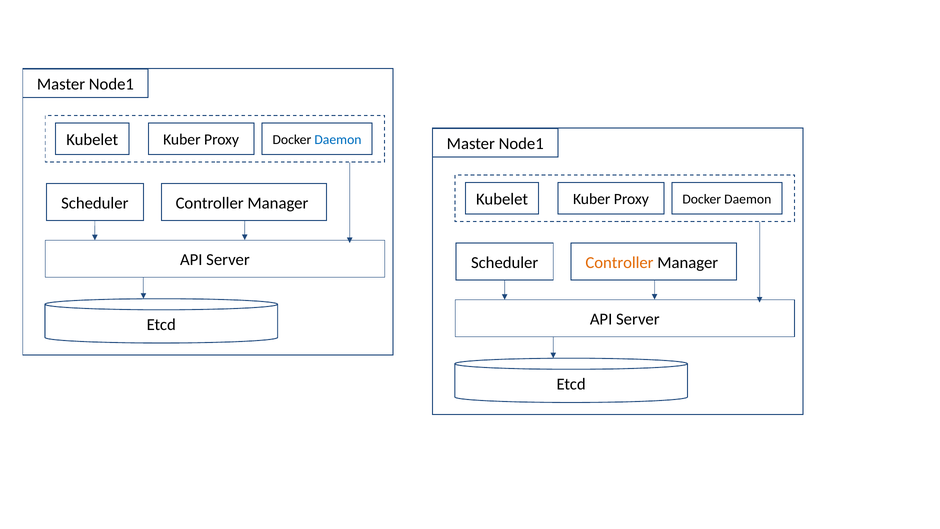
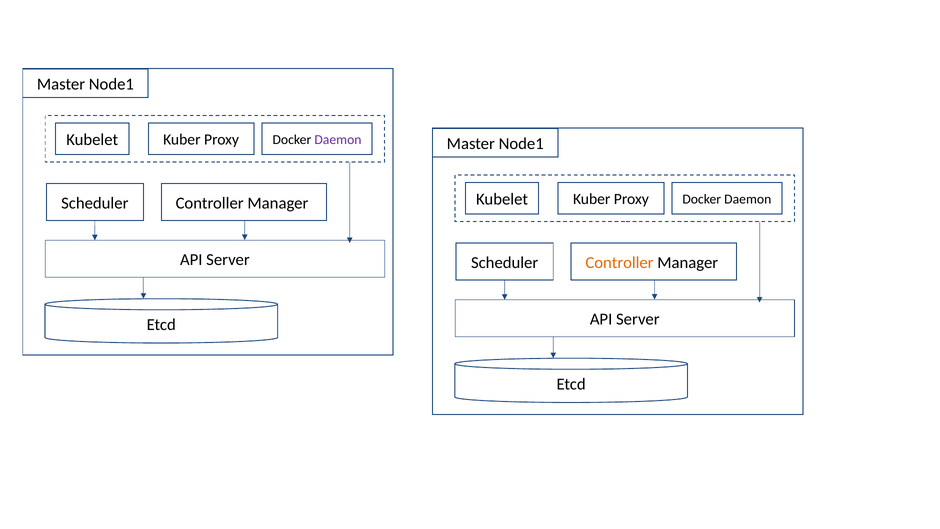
Daemon at (338, 139) colour: blue -> purple
